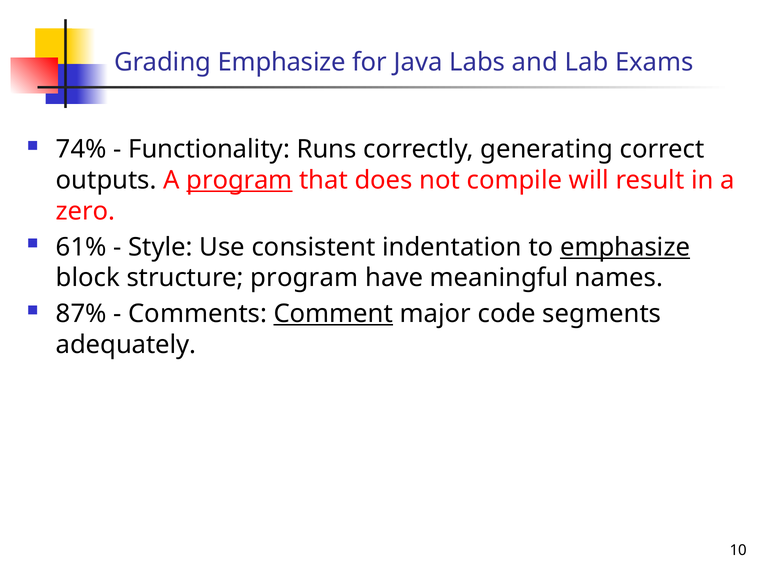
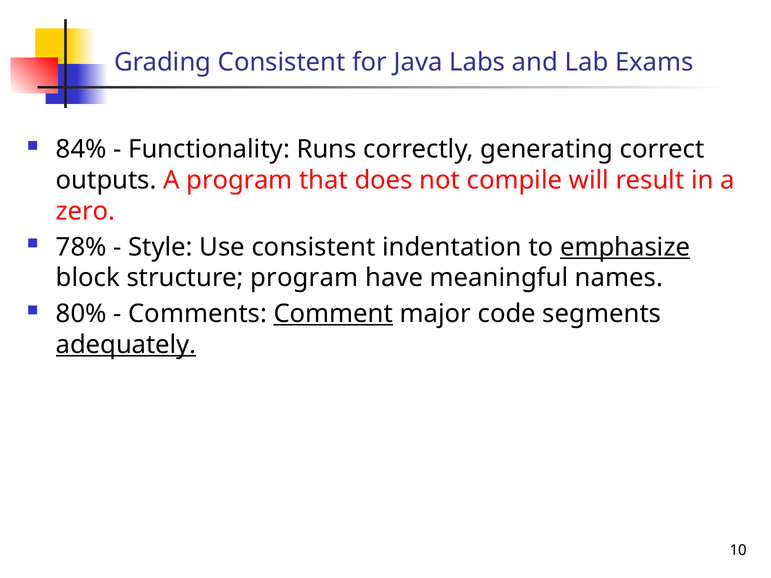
Grading Emphasize: Emphasize -> Consistent
74%: 74% -> 84%
program at (239, 180) underline: present -> none
61%: 61% -> 78%
87%: 87% -> 80%
adequately underline: none -> present
